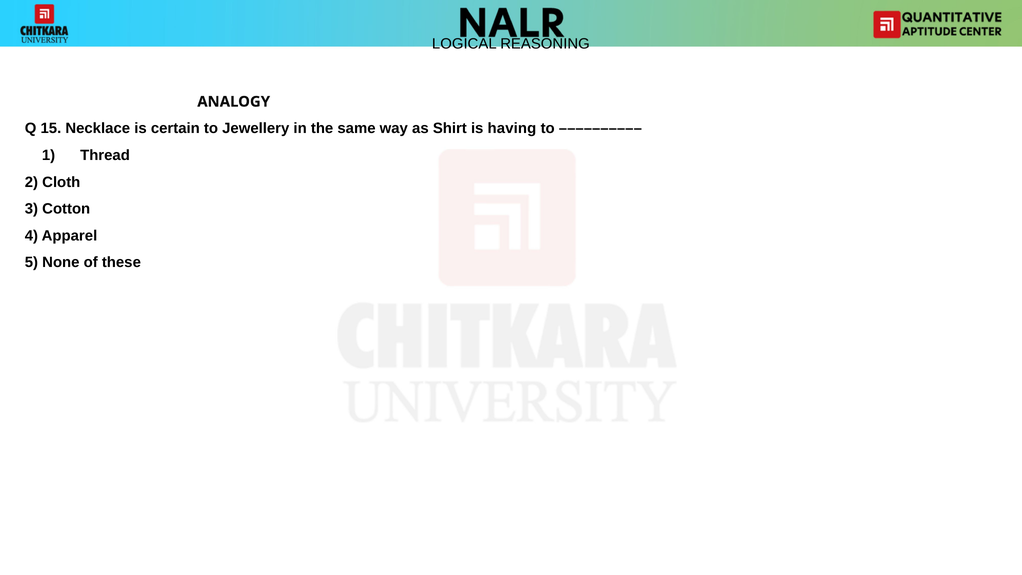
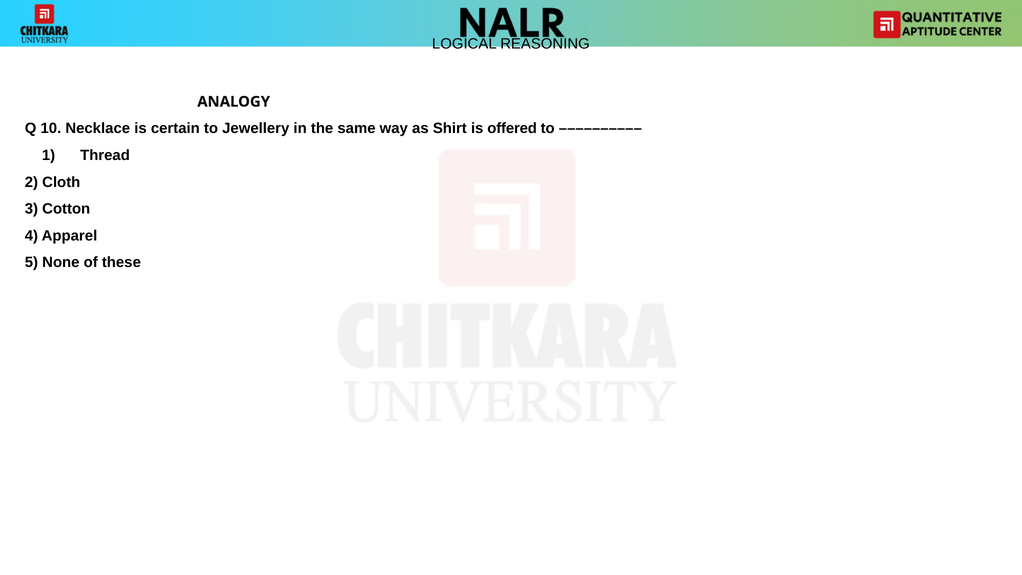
15: 15 -> 10
having: having -> offered
